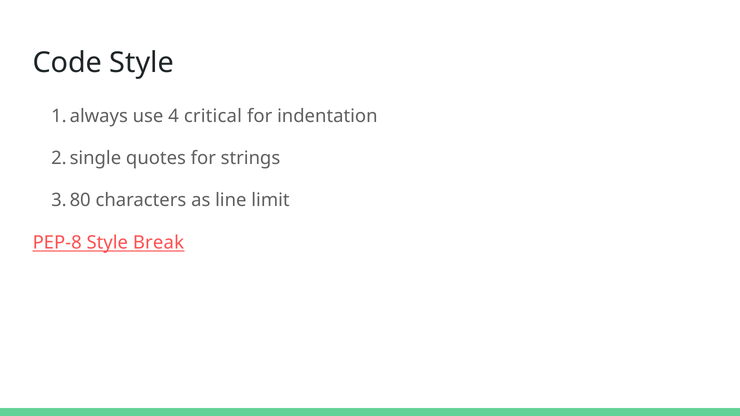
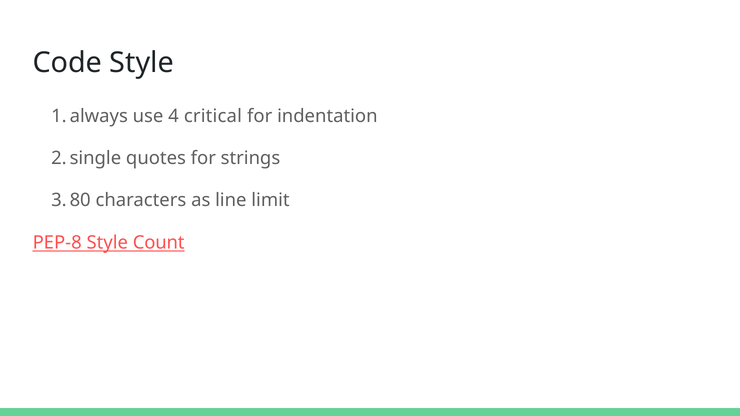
Break: Break -> Count
